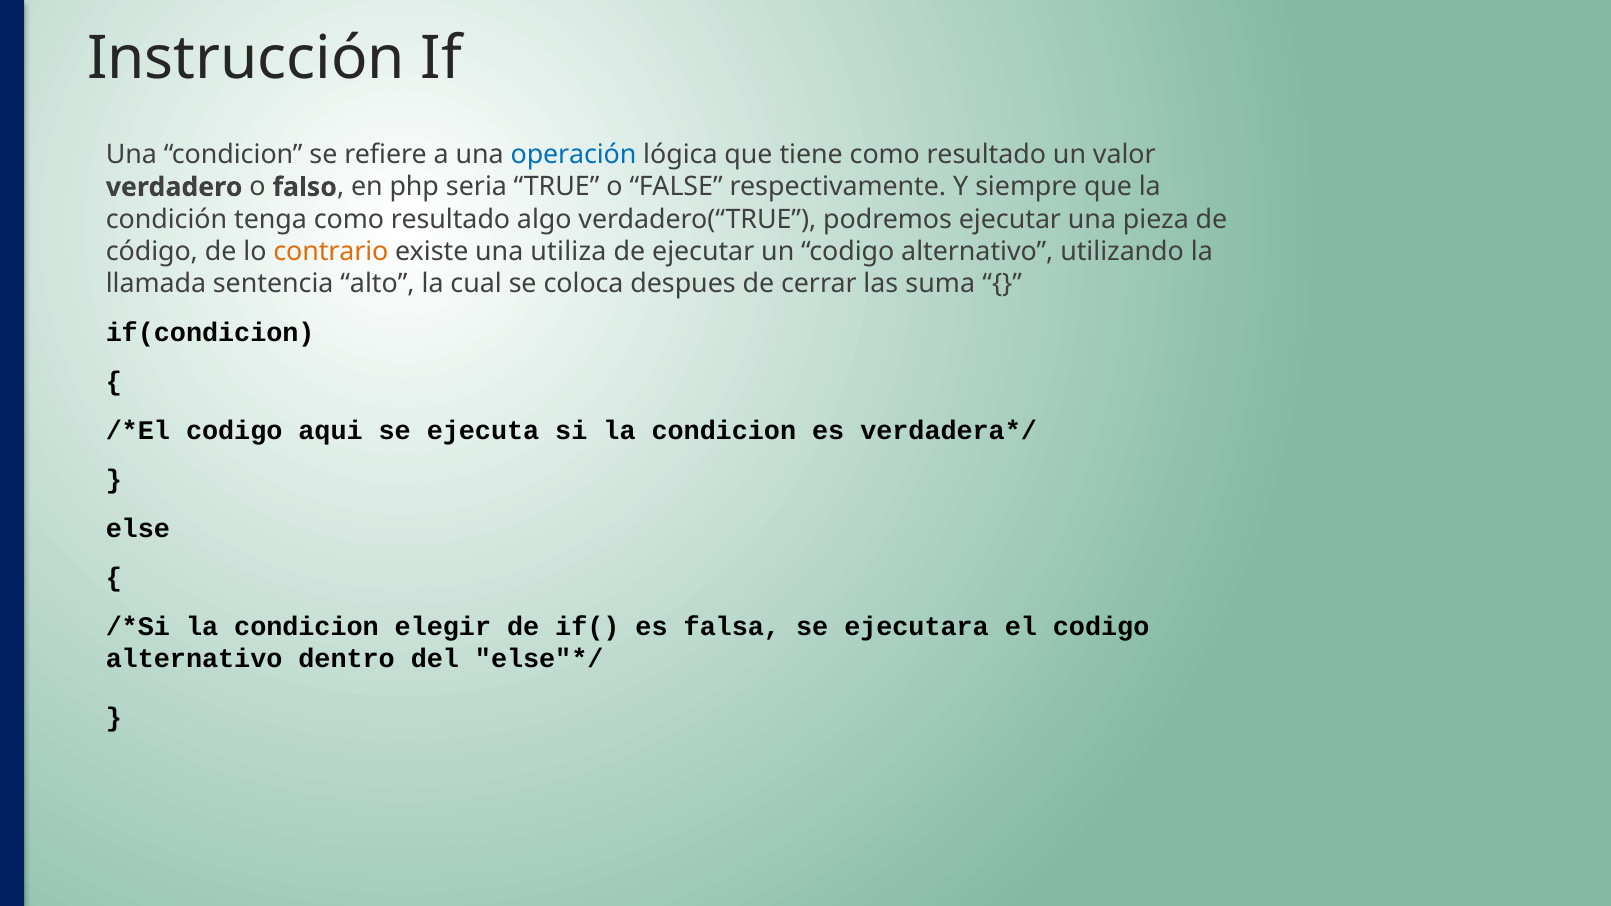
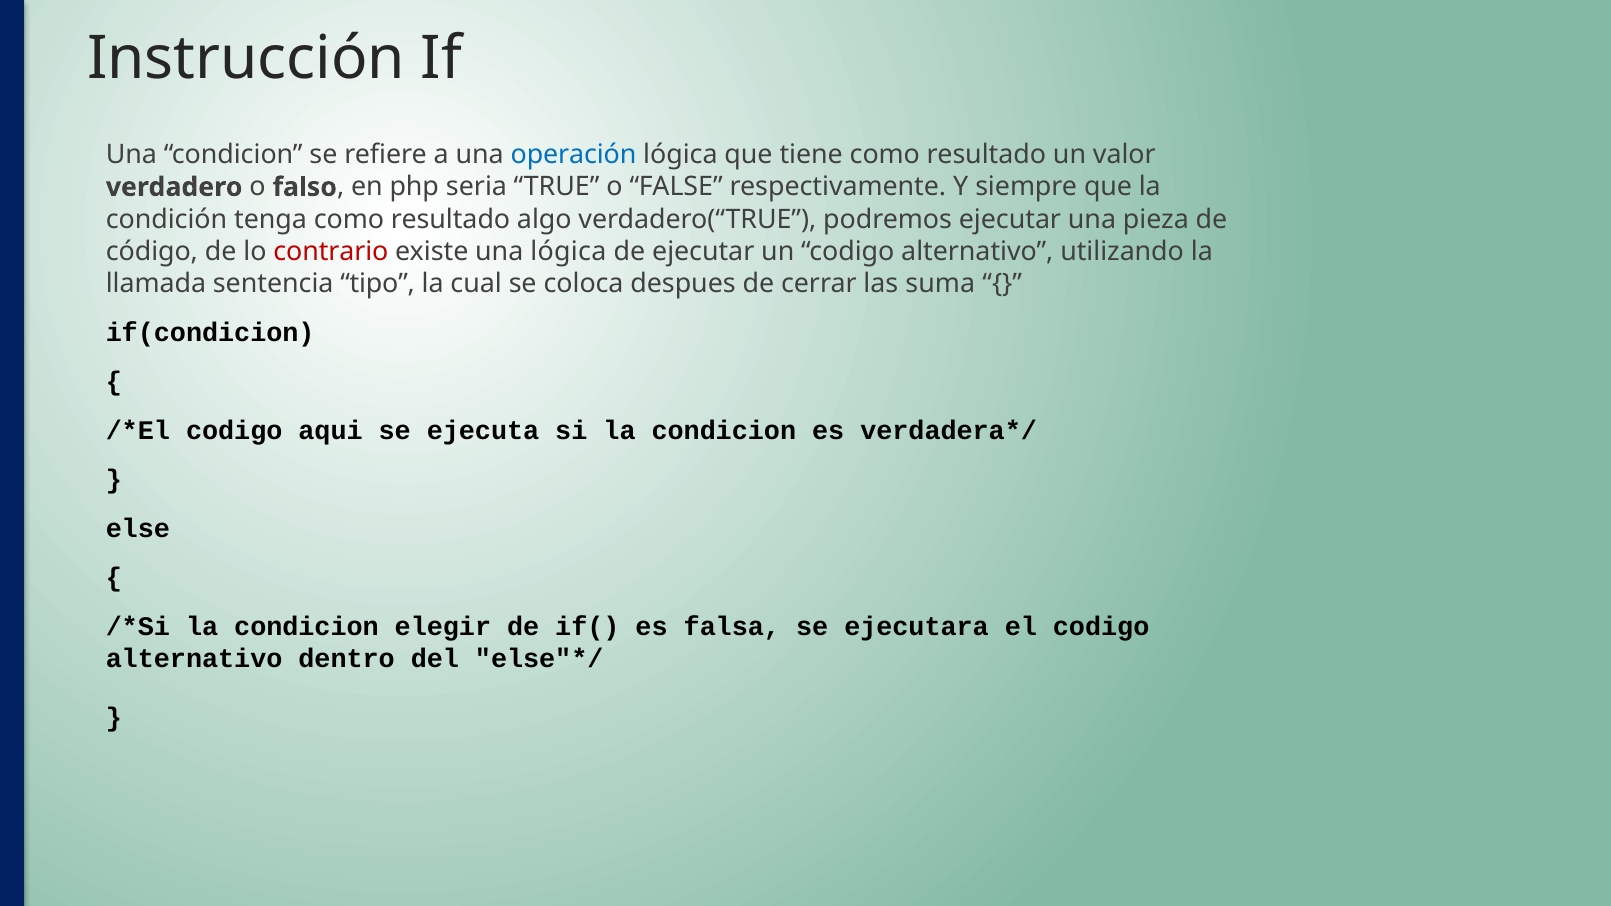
contrario colour: orange -> red
una utiliza: utiliza -> lógica
alto: alto -> tipo
